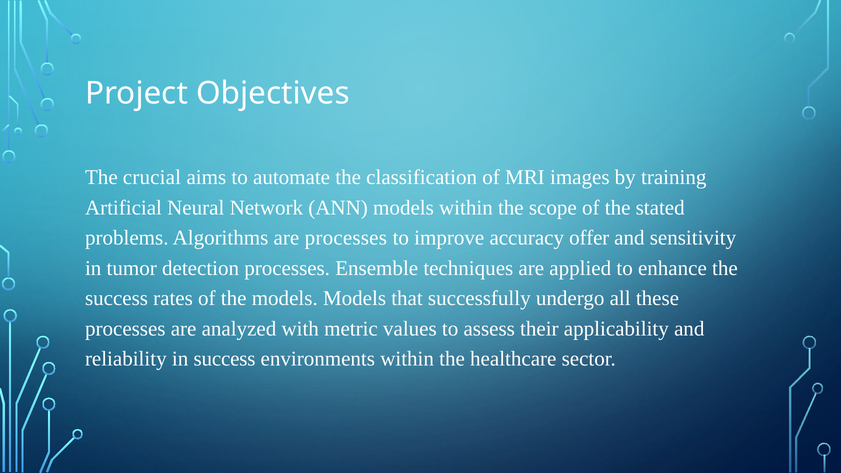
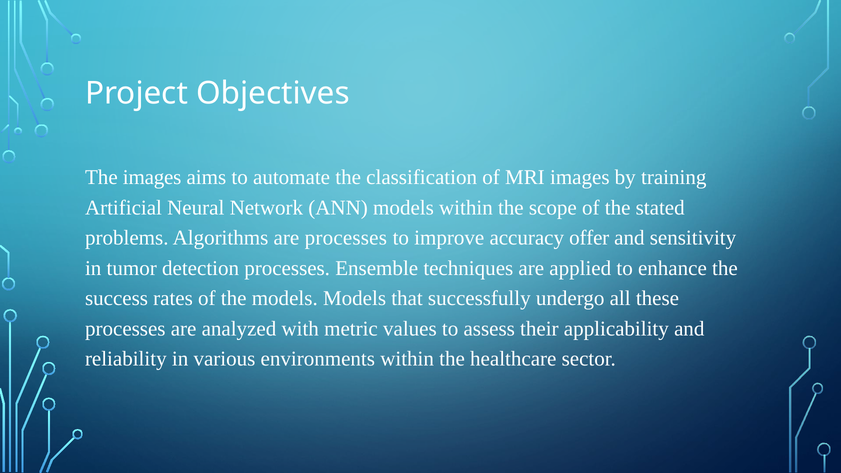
The crucial: crucial -> images
in success: success -> various
